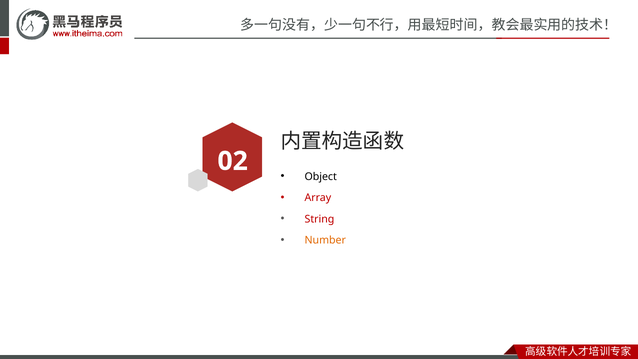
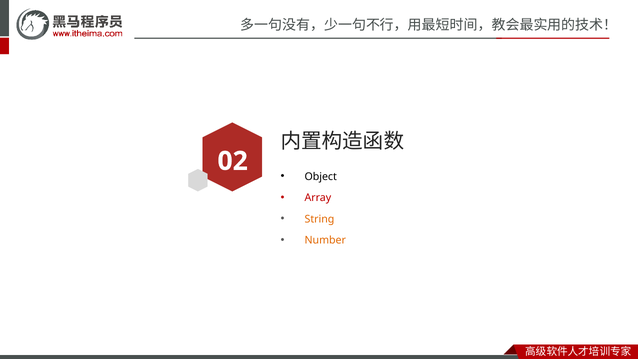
String colour: red -> orange
